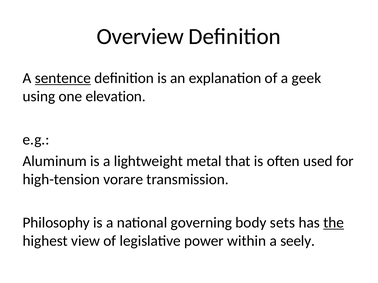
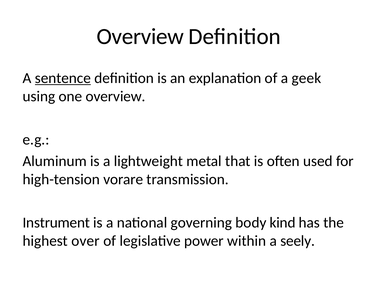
one elevation: elevation -> overview
Philosophy: Philosophy -> Instrument
sets: sets -> kind
the underline: present -> none
view: view -> over
